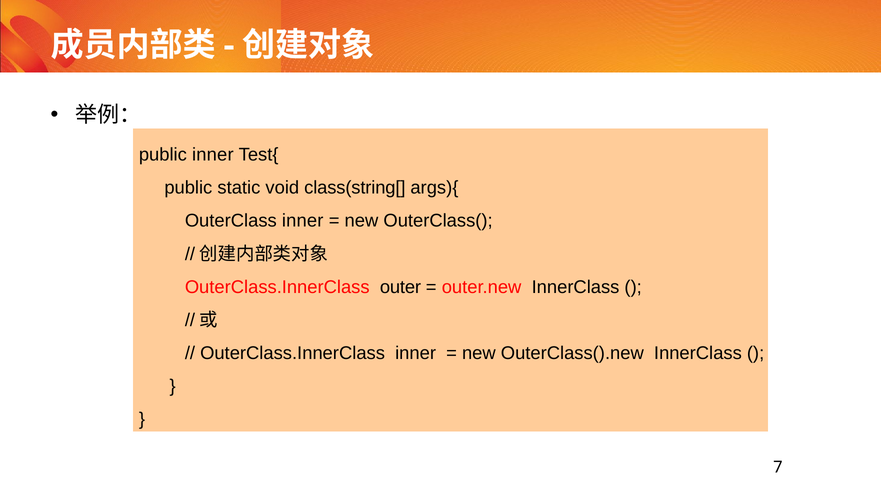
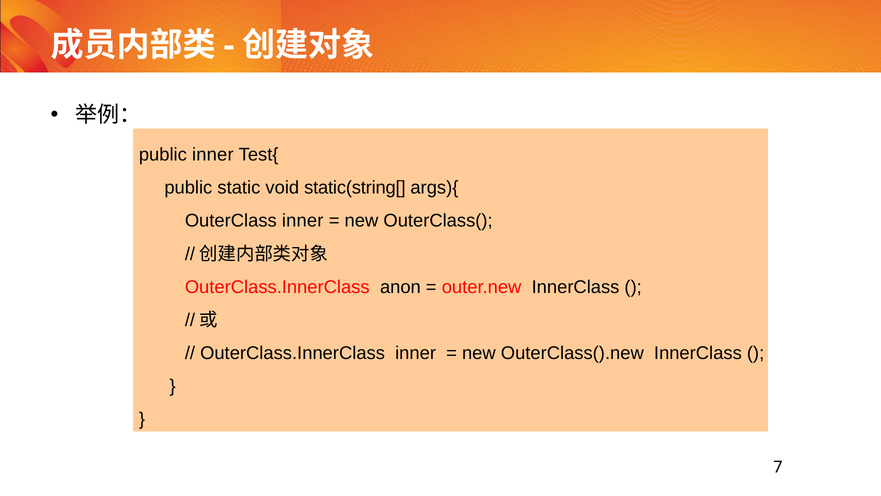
class(string[: class(string[ -> static(string[
outer: outer -> anon
